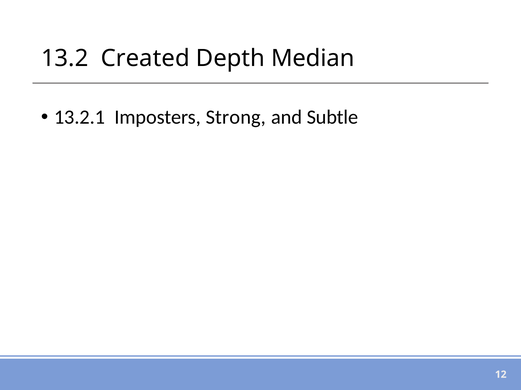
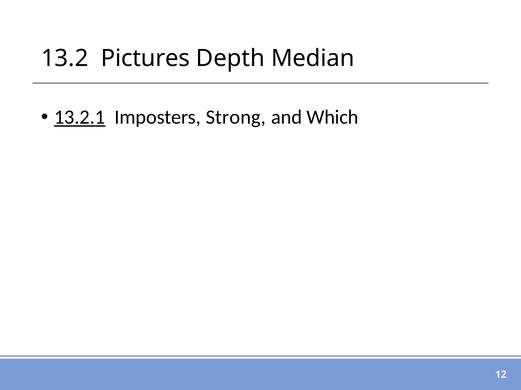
Created: Created -> Pictures
13.2.1 underline: none -> present
Subtle: Subtle -> Which
